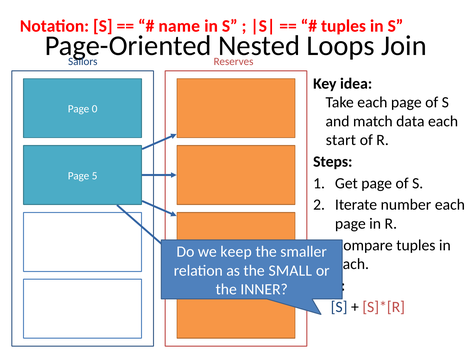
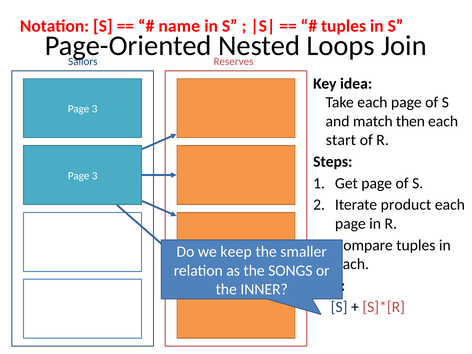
0 at (95, 109): 0 -> 3
data: data -> then
5 at (95, 176): 5 -> 3
number: number -> product
SMALL: SMALL -> SONGS
